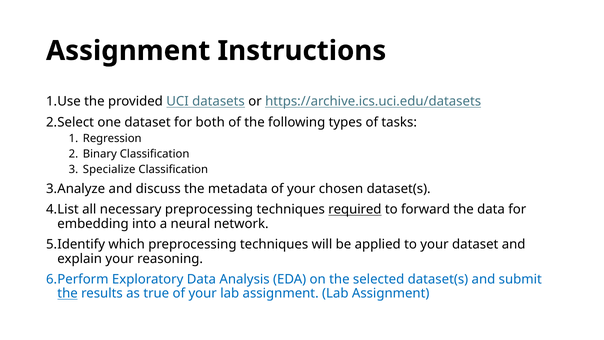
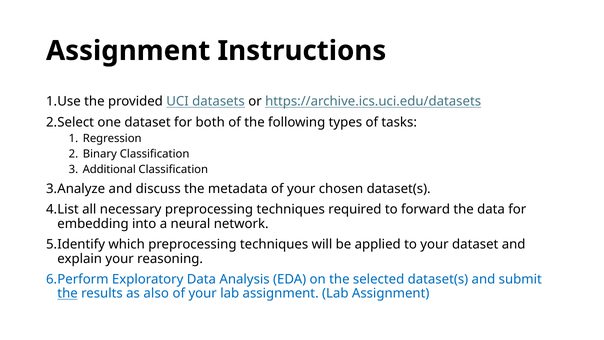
Specialize: Specialize -> Additional
required underline: present -> none
true: true -> also
